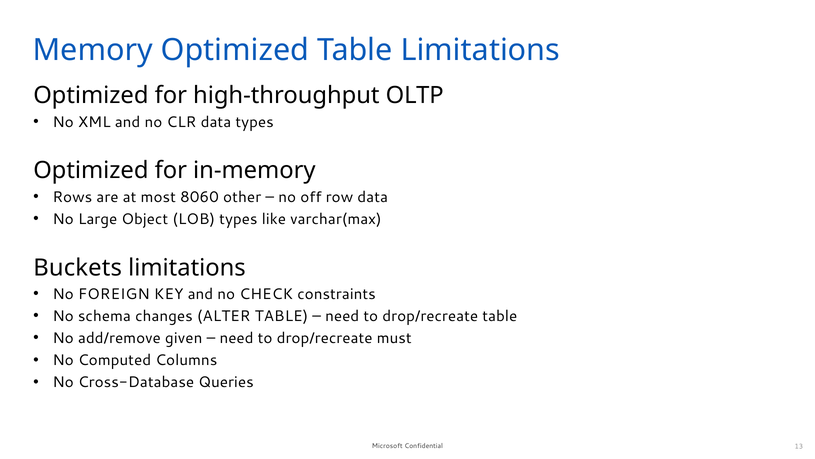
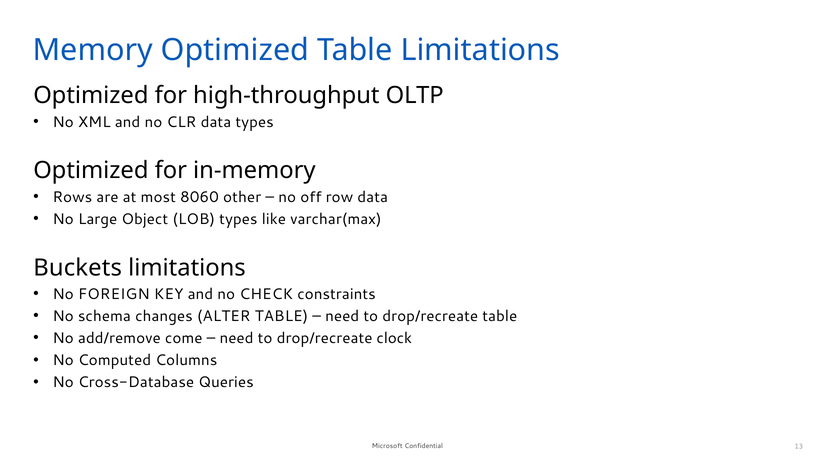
given: given -> come
must: must -> clock
